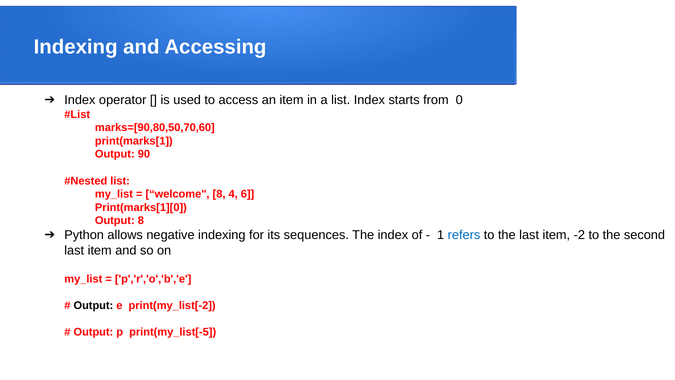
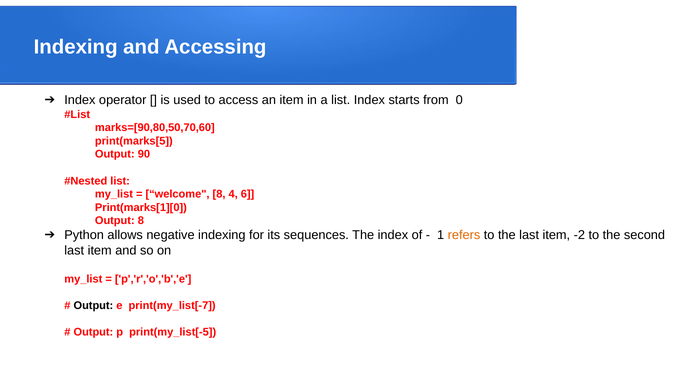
print(marks[1: print(marks[1 -> print(marks[5
refers colour: blue -> orange
print(my_list[-2: print(my_list[-2 -> print(my_list[-7
